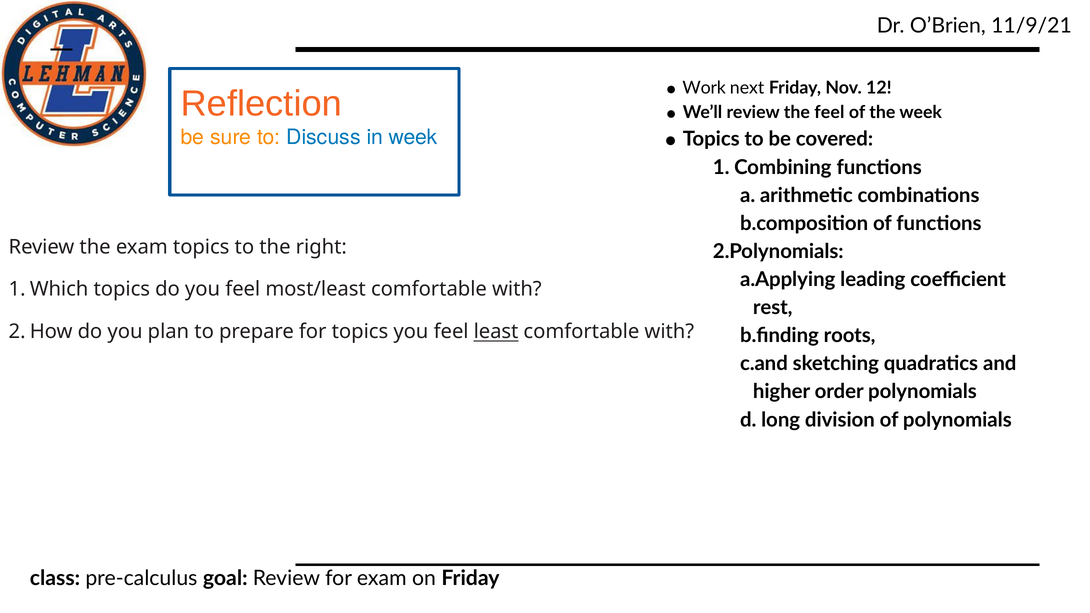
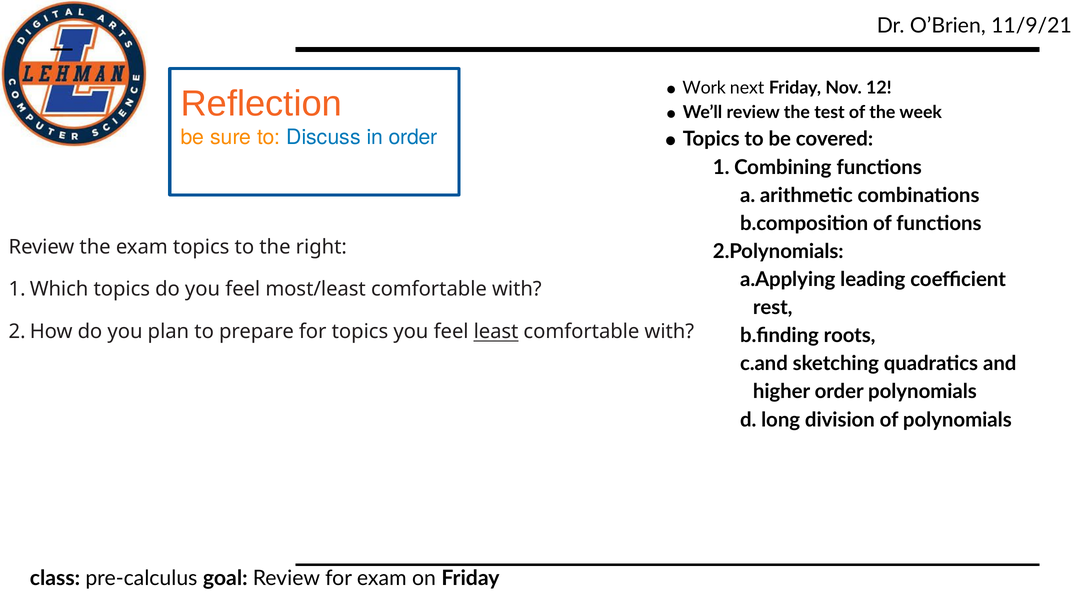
the feel: feel -> test
in week: week -> order
